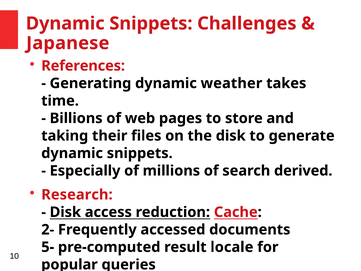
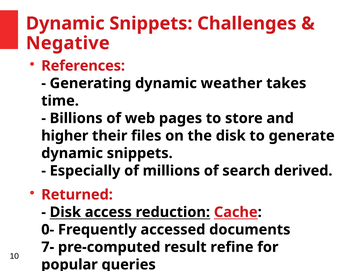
Japanese: Japanese -> Negative
taking: taking -> higher
Research: Research -> Returned
2-: 2- -> 0-
5-: 5- -> 7-
locale: locale -> refine
